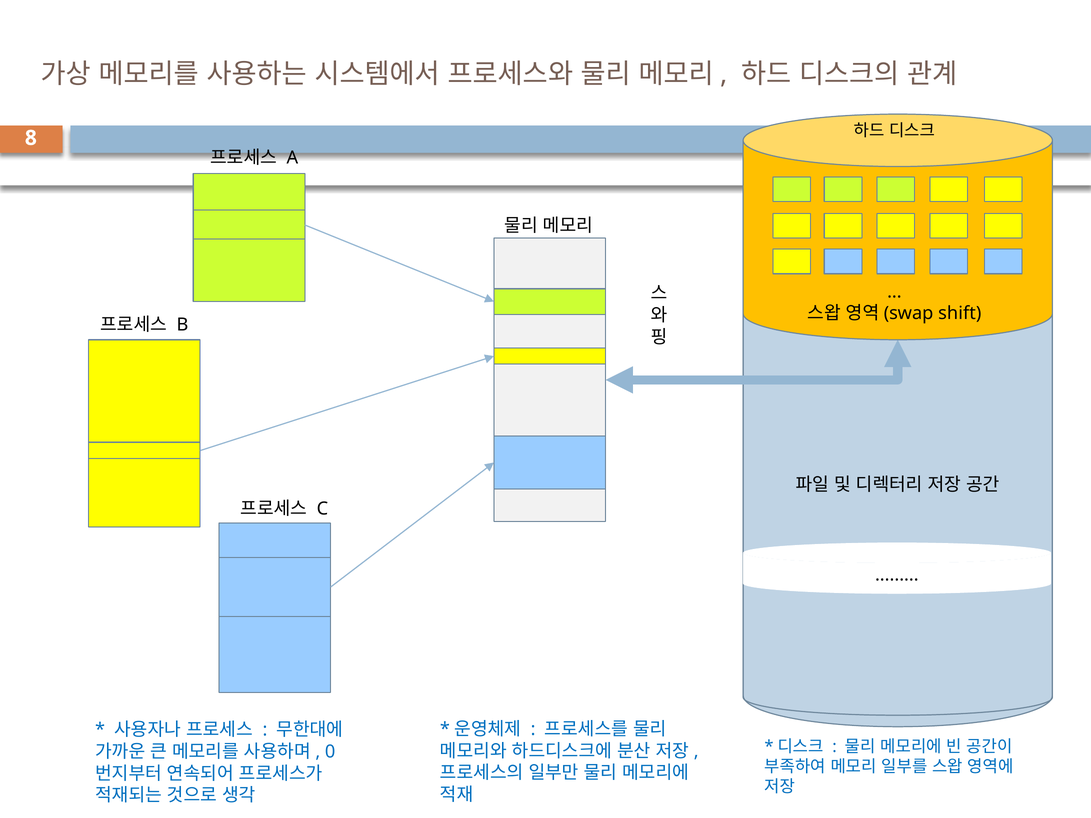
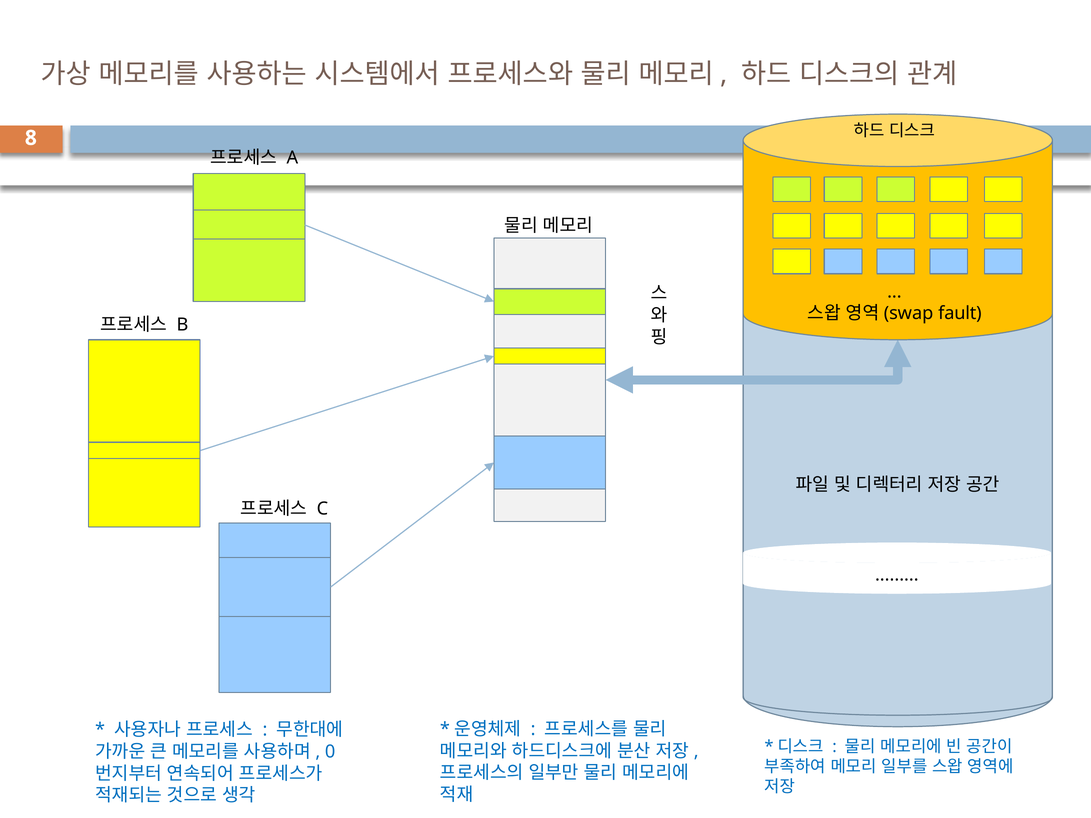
shift: shift -> fault
